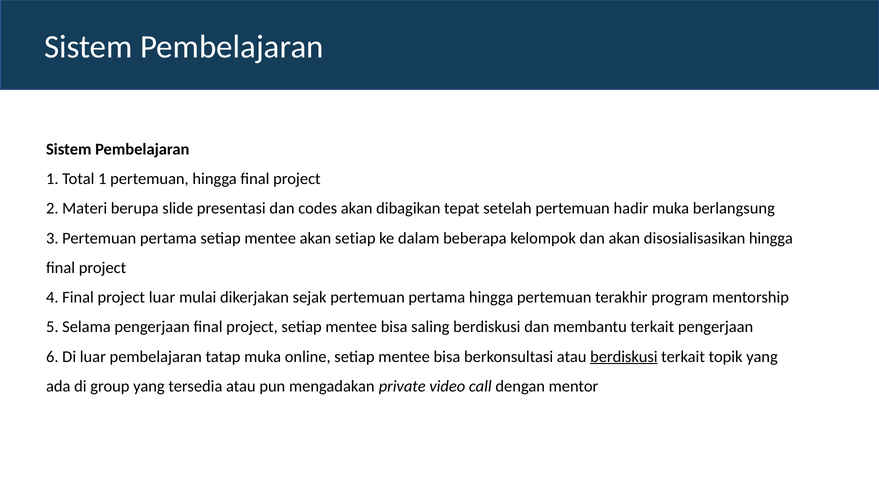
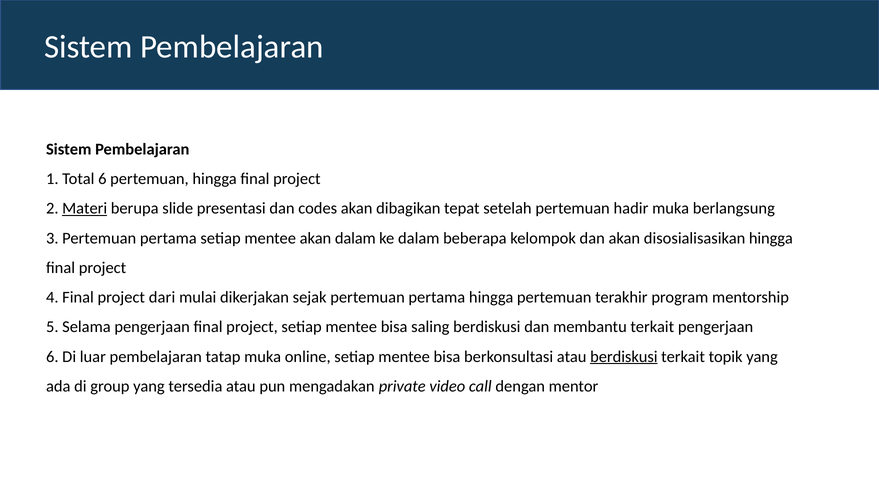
Total 1: 1 -> 6
Materi underline: none -> present
akan setiap: setiap -> dalam
project luar: luar -> dari
